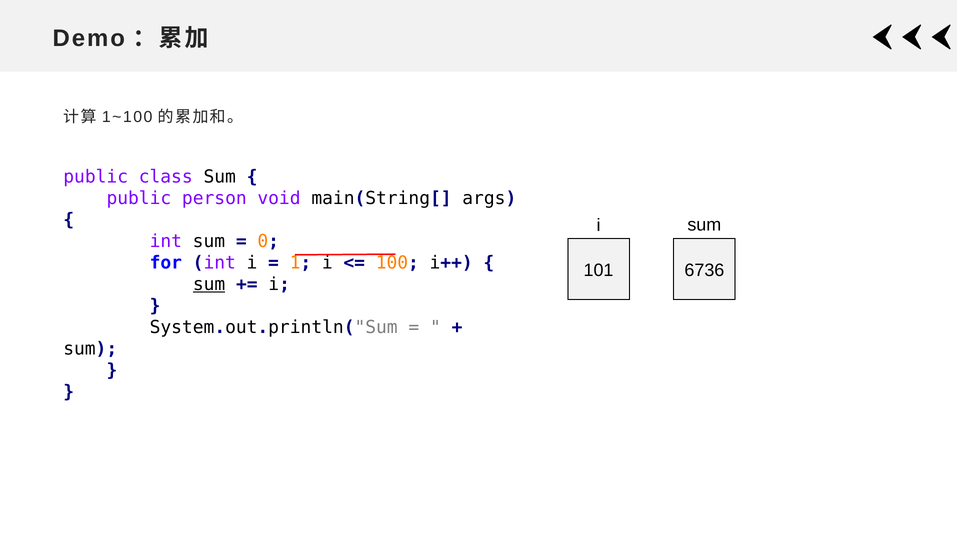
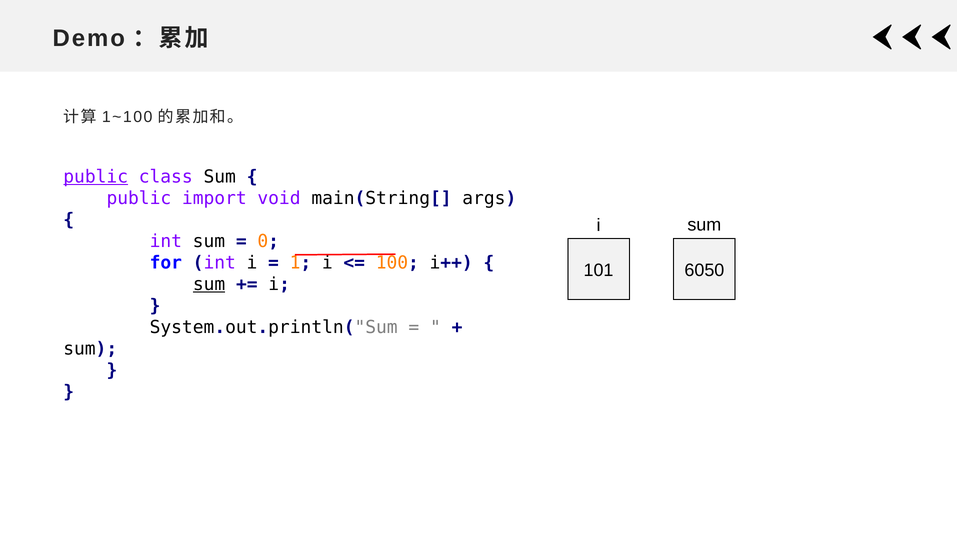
public at (96, 177) underline: none -> present
person: person -> import
6736: 6736 -> 6050
